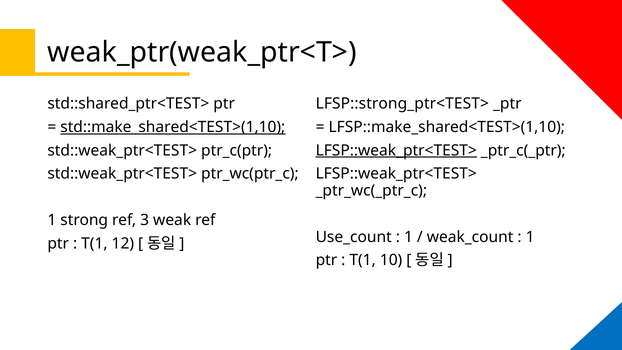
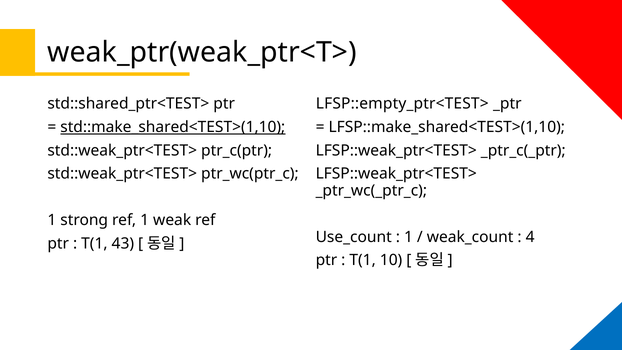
LFSP::strong_ptr<TEST>: LFSP::strong_ptr<TEST> -> LFSP::empty_ptr<TEST>
LFSP::weak_ptr<TEST> at (396, 150) underline: present -> none
ref 3: 3 -> 1
1 at (530, 237): 1 -> 4
12: 12 -> 43
